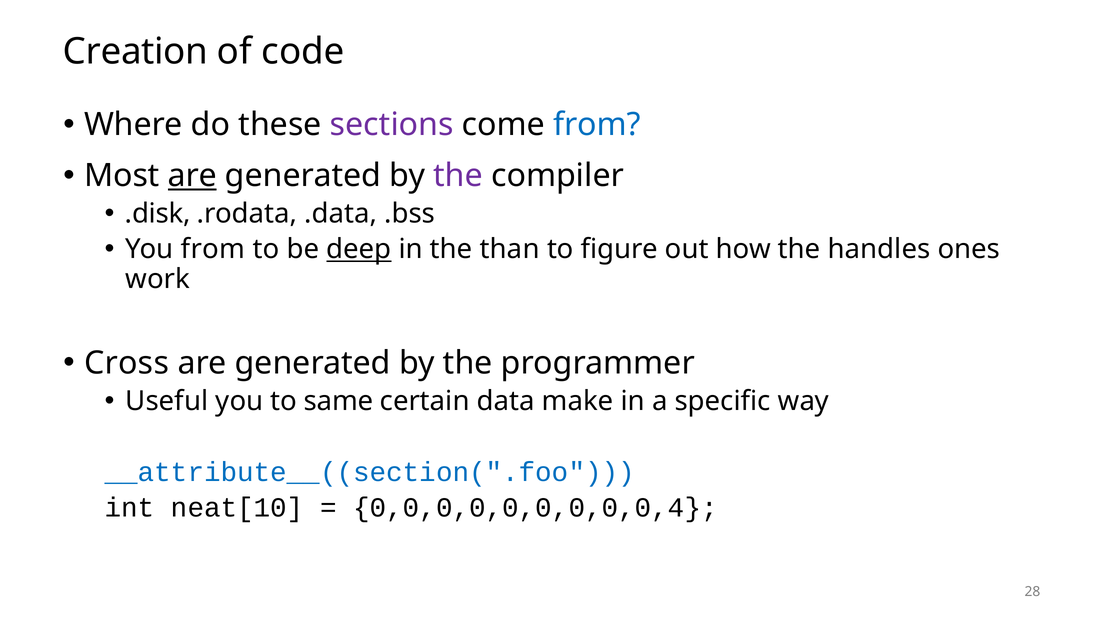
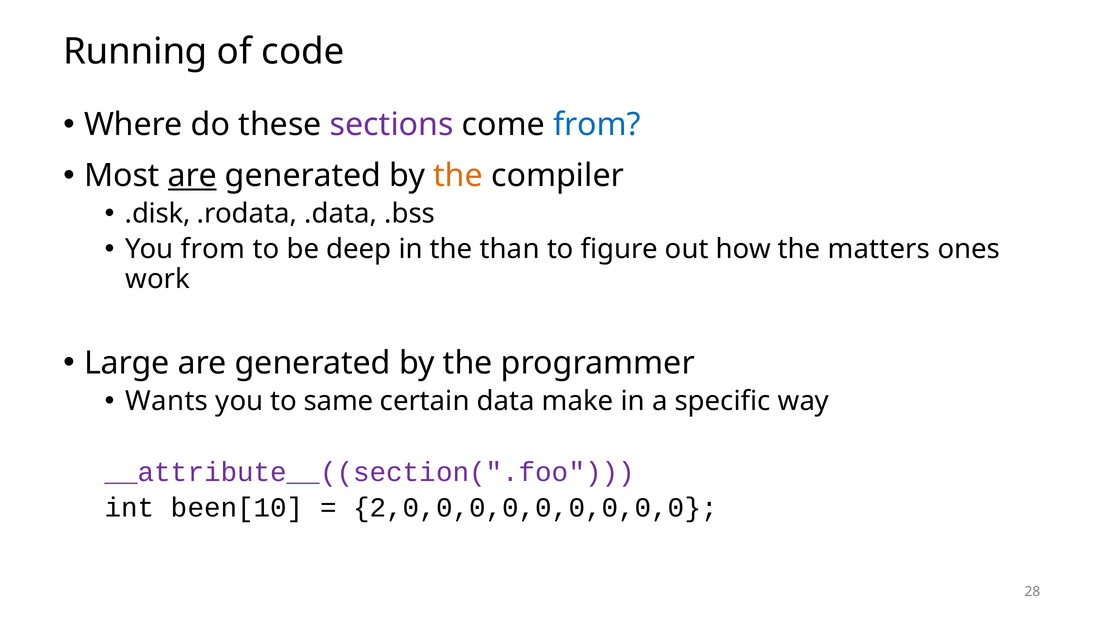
Creation: Creation -> Running
the at (458, 176) colour: purple -> orange
deep underline: present -> none
handles: handles -> matters
Cross: Cross -> Large
Useful: Useful -> Wants
__attribute__((section(".foo colour: blue -> purple
neat[10: neat[10 -> been[10
0,0,0,0,0,0,0,0,0,4: 0,0,0,0,0,0,0,0,0,4 -> 2,0,0,0,0,0,0,0,0,0
